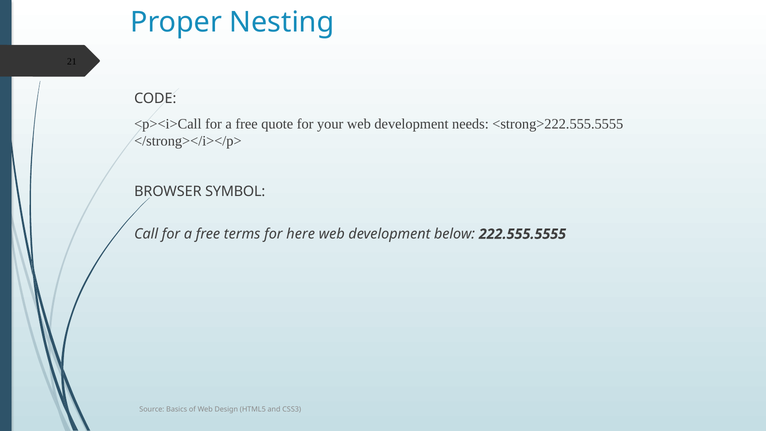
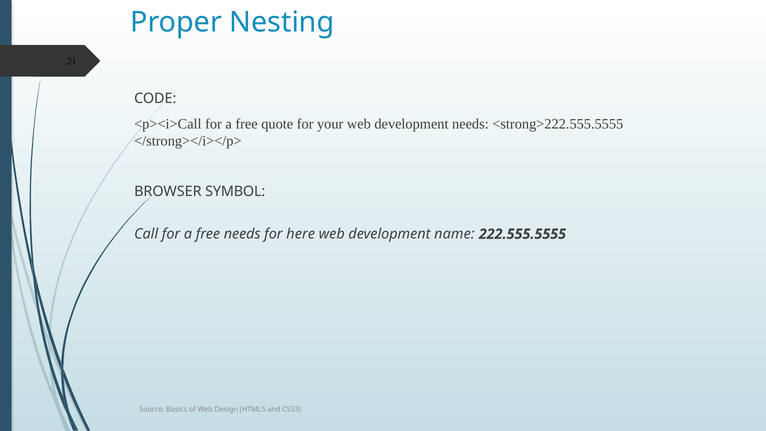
free terms: terms -> needs
below: below -> name
